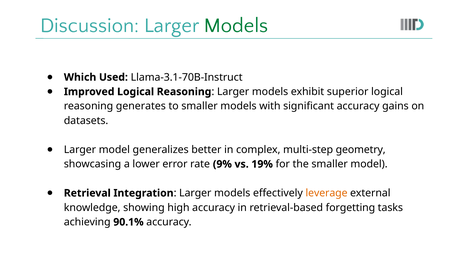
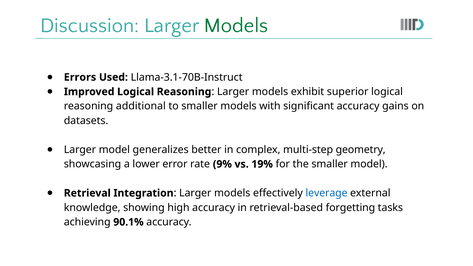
Which: Which -> Errors
generates: generates -> additional
leverage colour: orange -> blue
